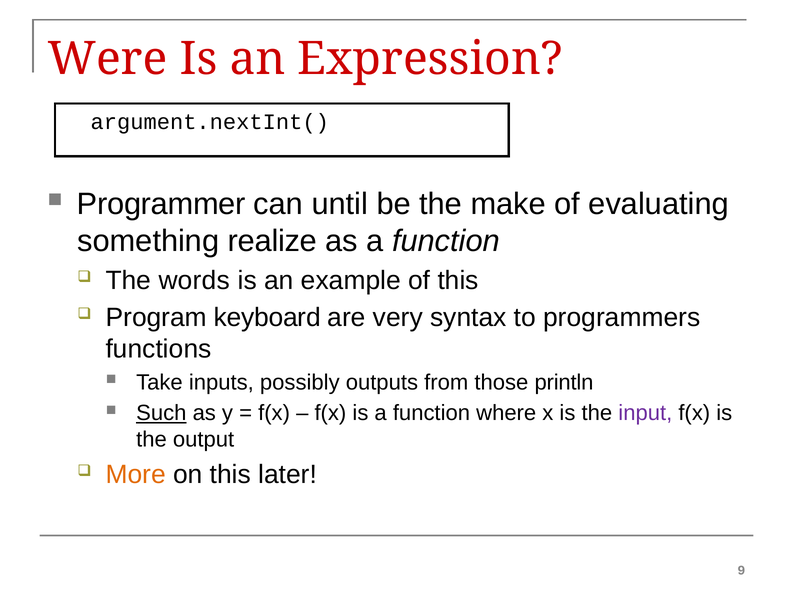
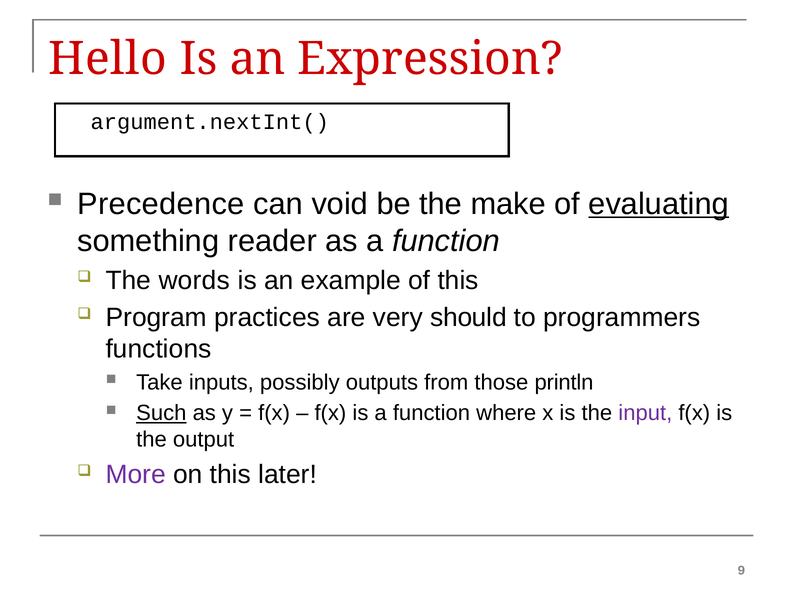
Were: Were -> Hello
Programmer: Programmer -> Precedence
until: until -> void
evaluating underline: none -> present
realize: realize -> reader
keyboard: keyboard -> practices
syntax: syntax -> should
More colour: orange -> purple
